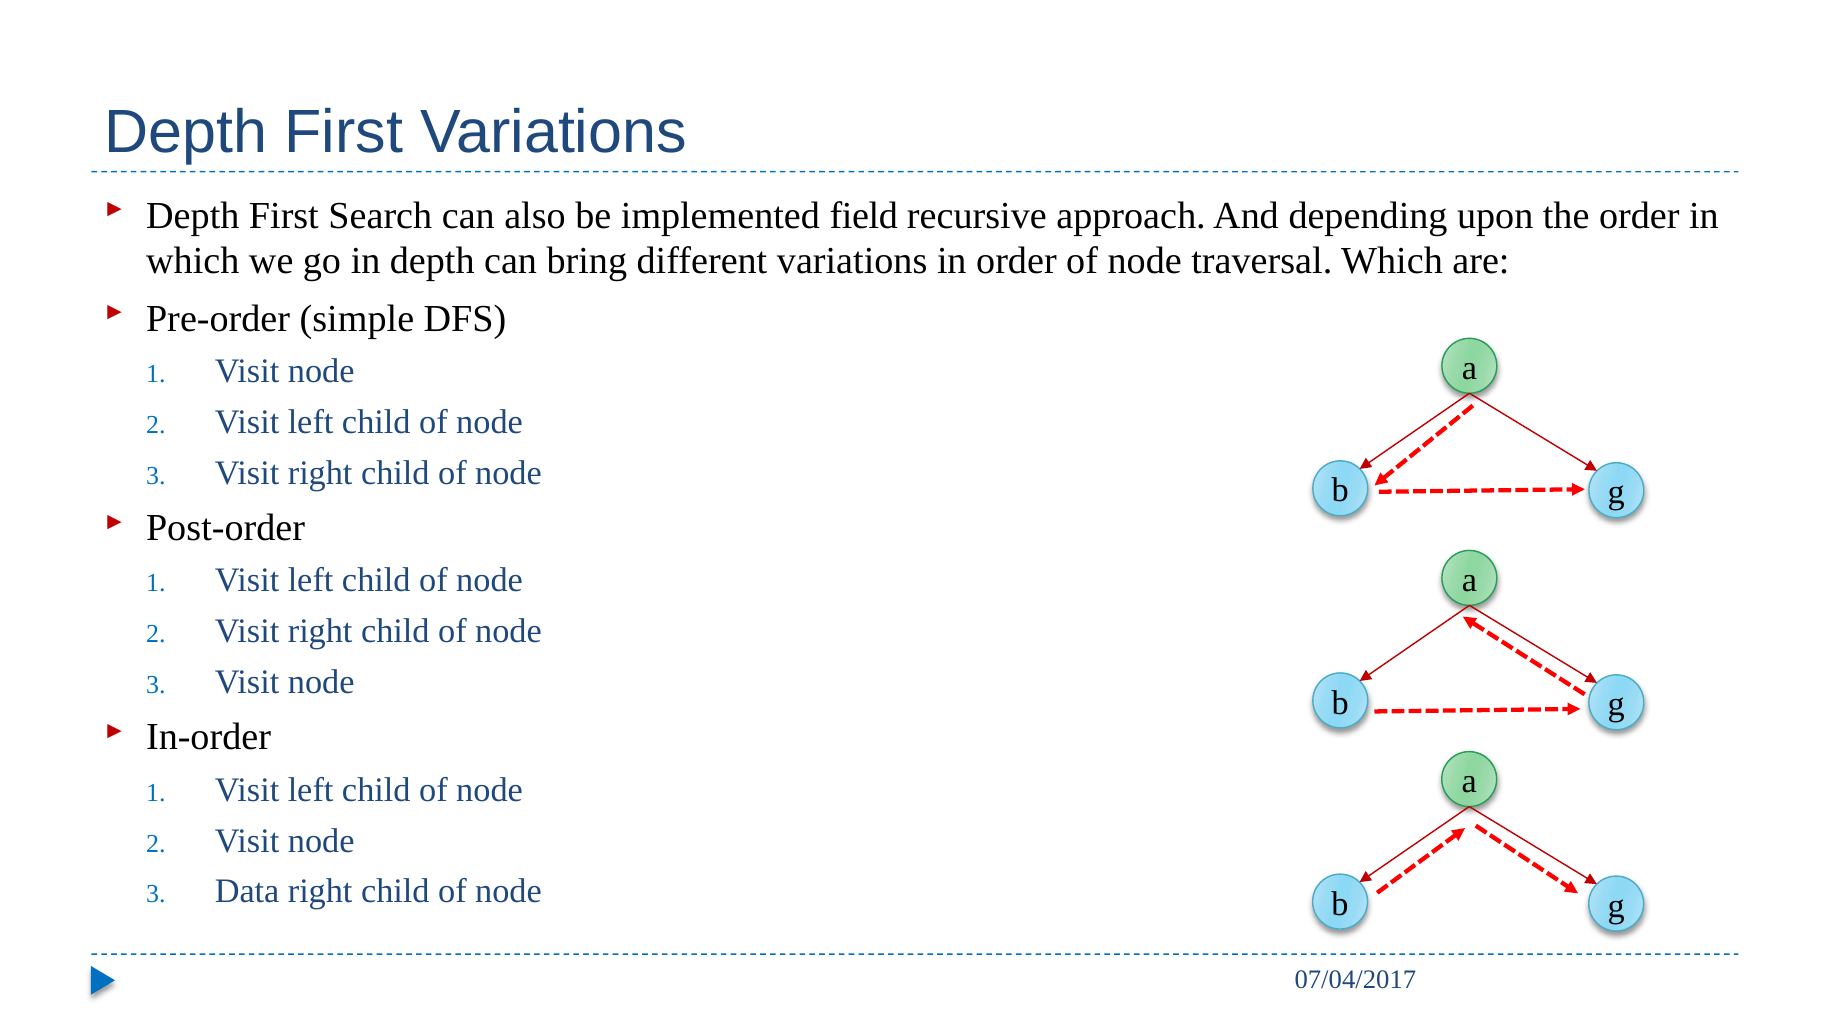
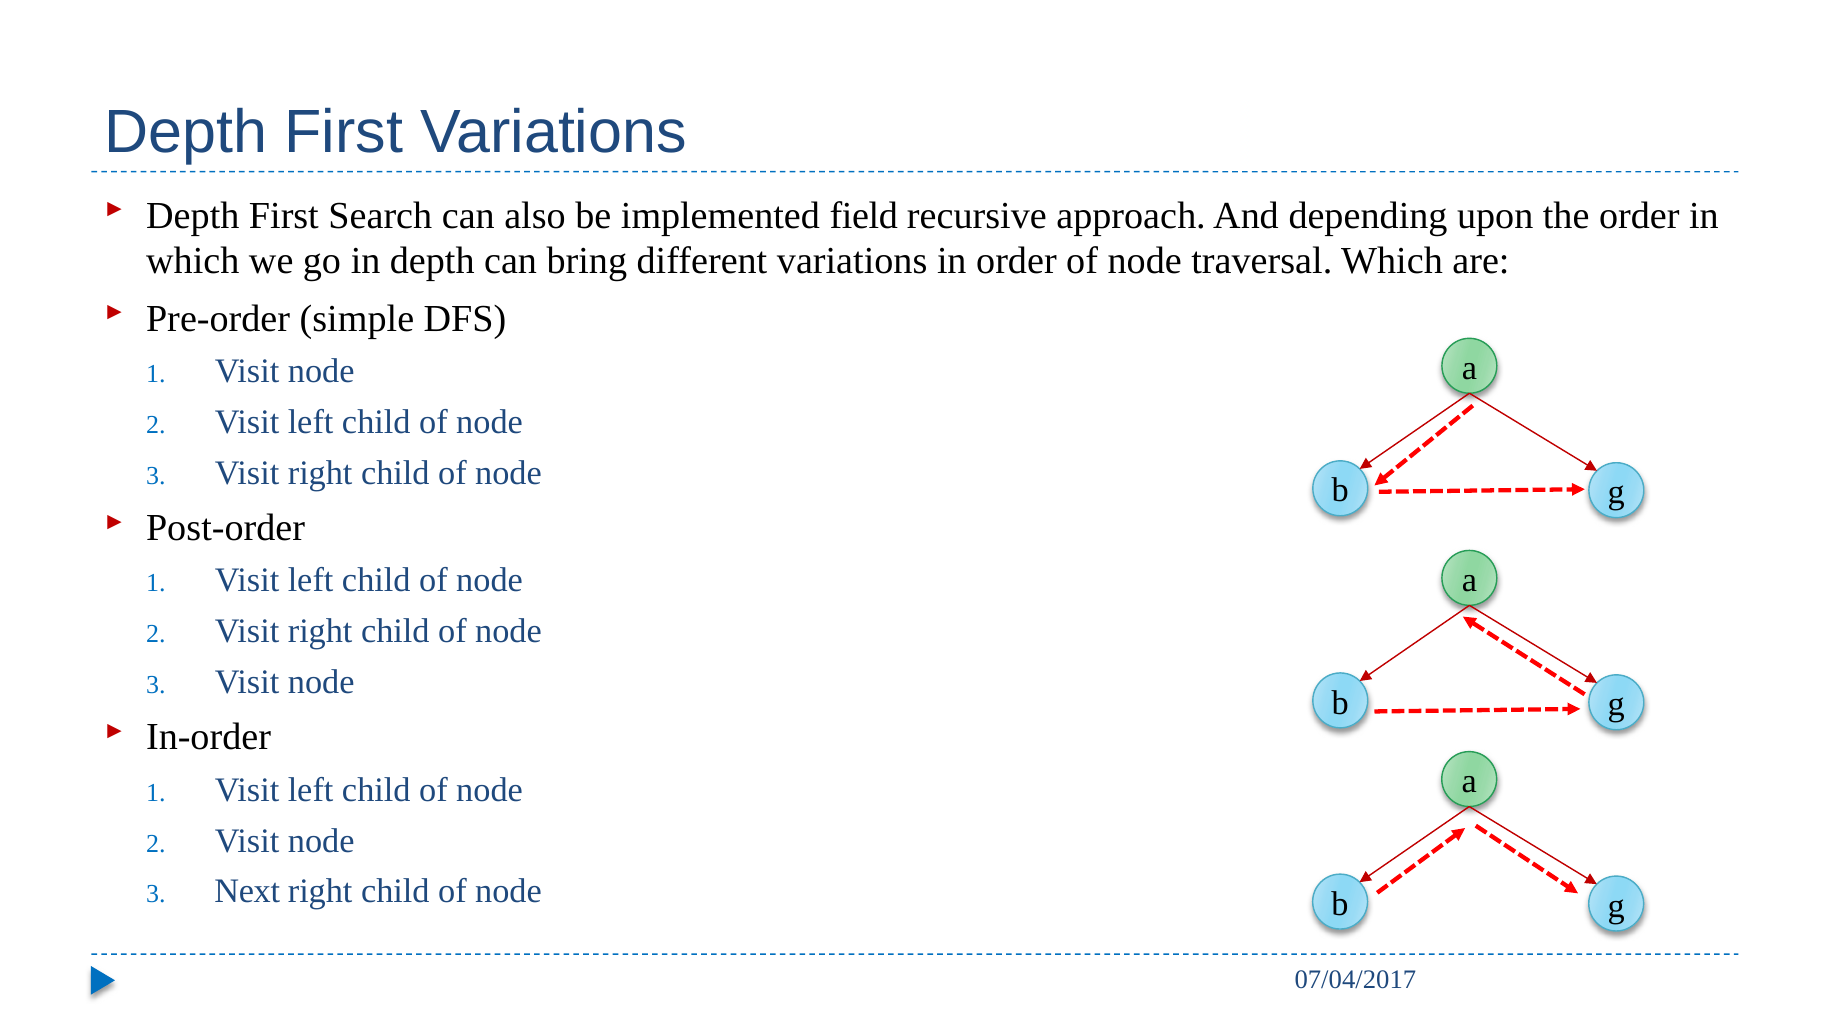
Data: Data -> Next
